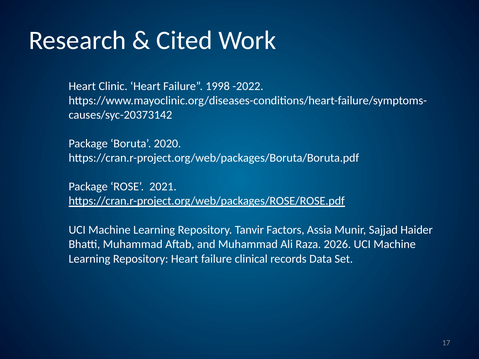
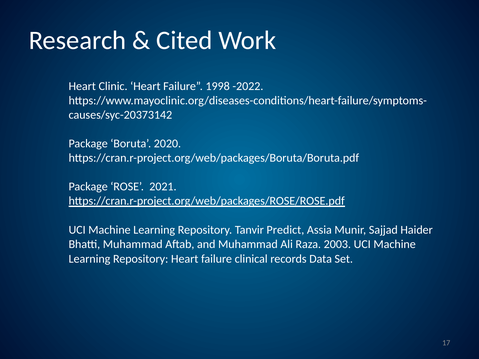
Factors: Factors -> Predict
2026: 2026 -> 2003
